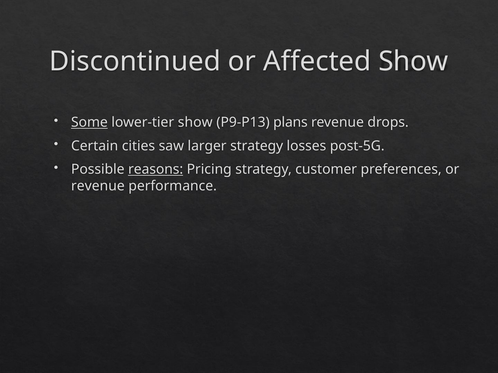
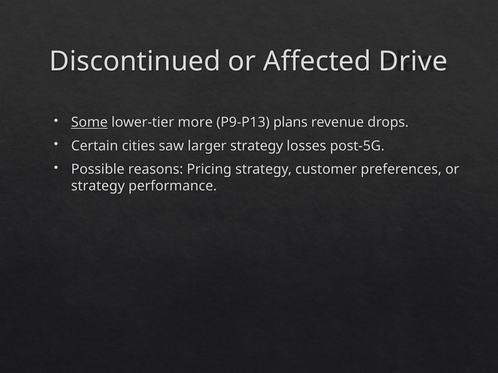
Affected Show: Show -> Drive
lower-tier show: show -> more
reasons underline: present -> none
revenue at (98, 186): revenue -> strategy
